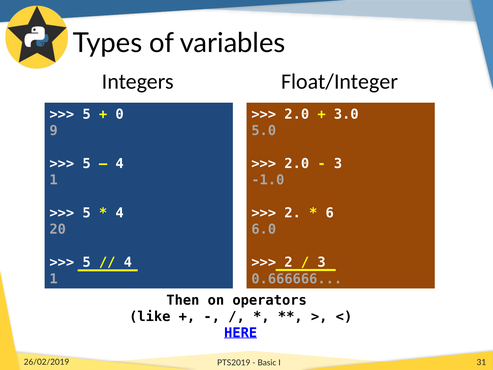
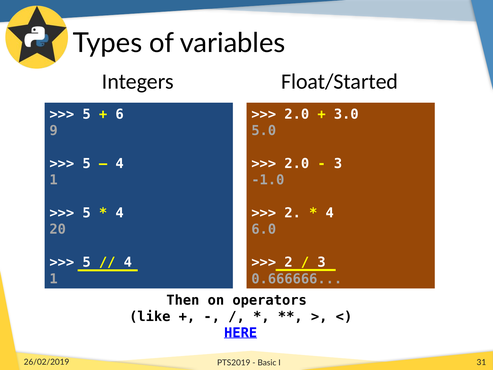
Float/Integer: Float/Integer -> Float/Started
0: 0 -> 6
6 at (330, 213): 6 -> 4
